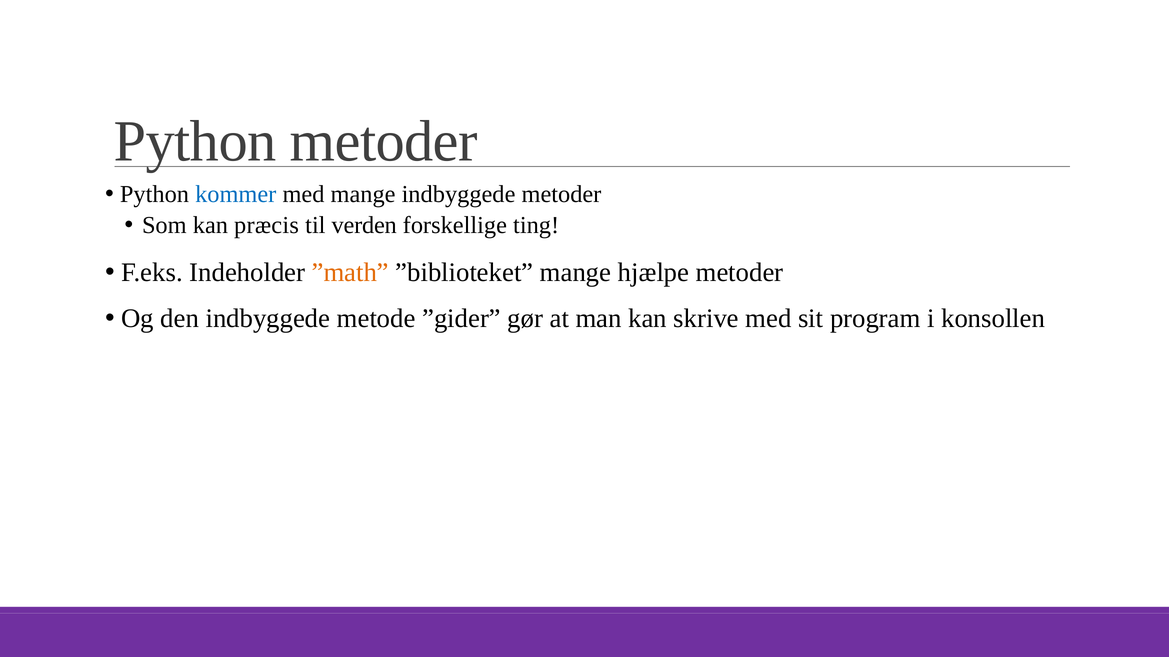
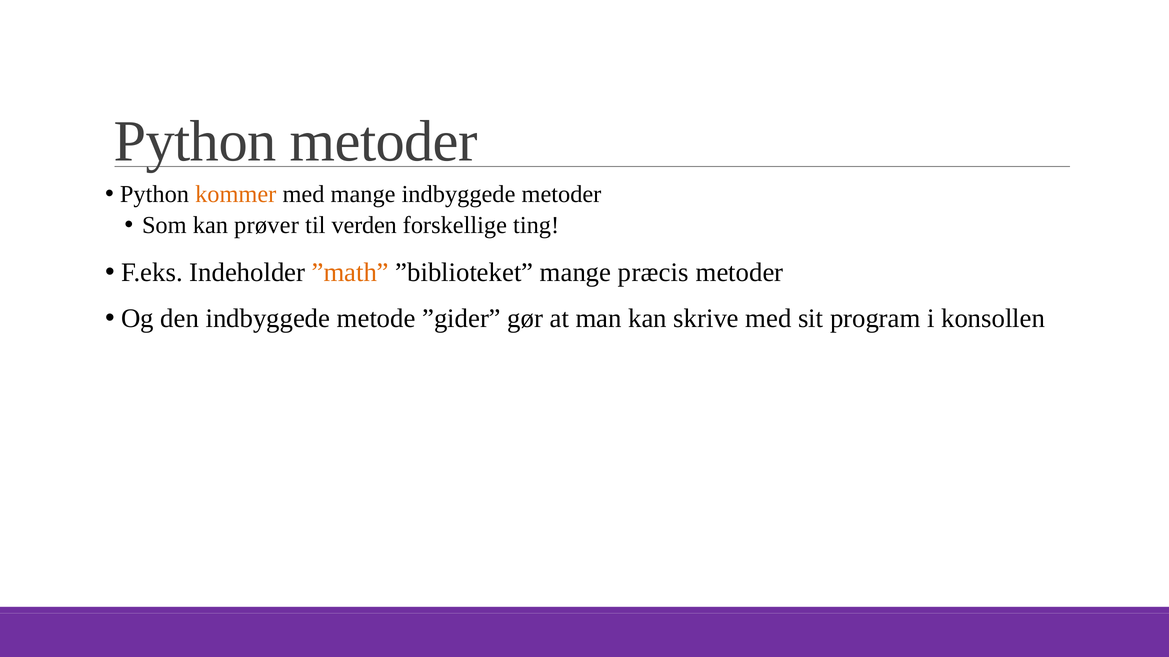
kommer colour: blue -> orange
præcis: præcis -> prøver
hjælpe: hjælpe -> præcis
